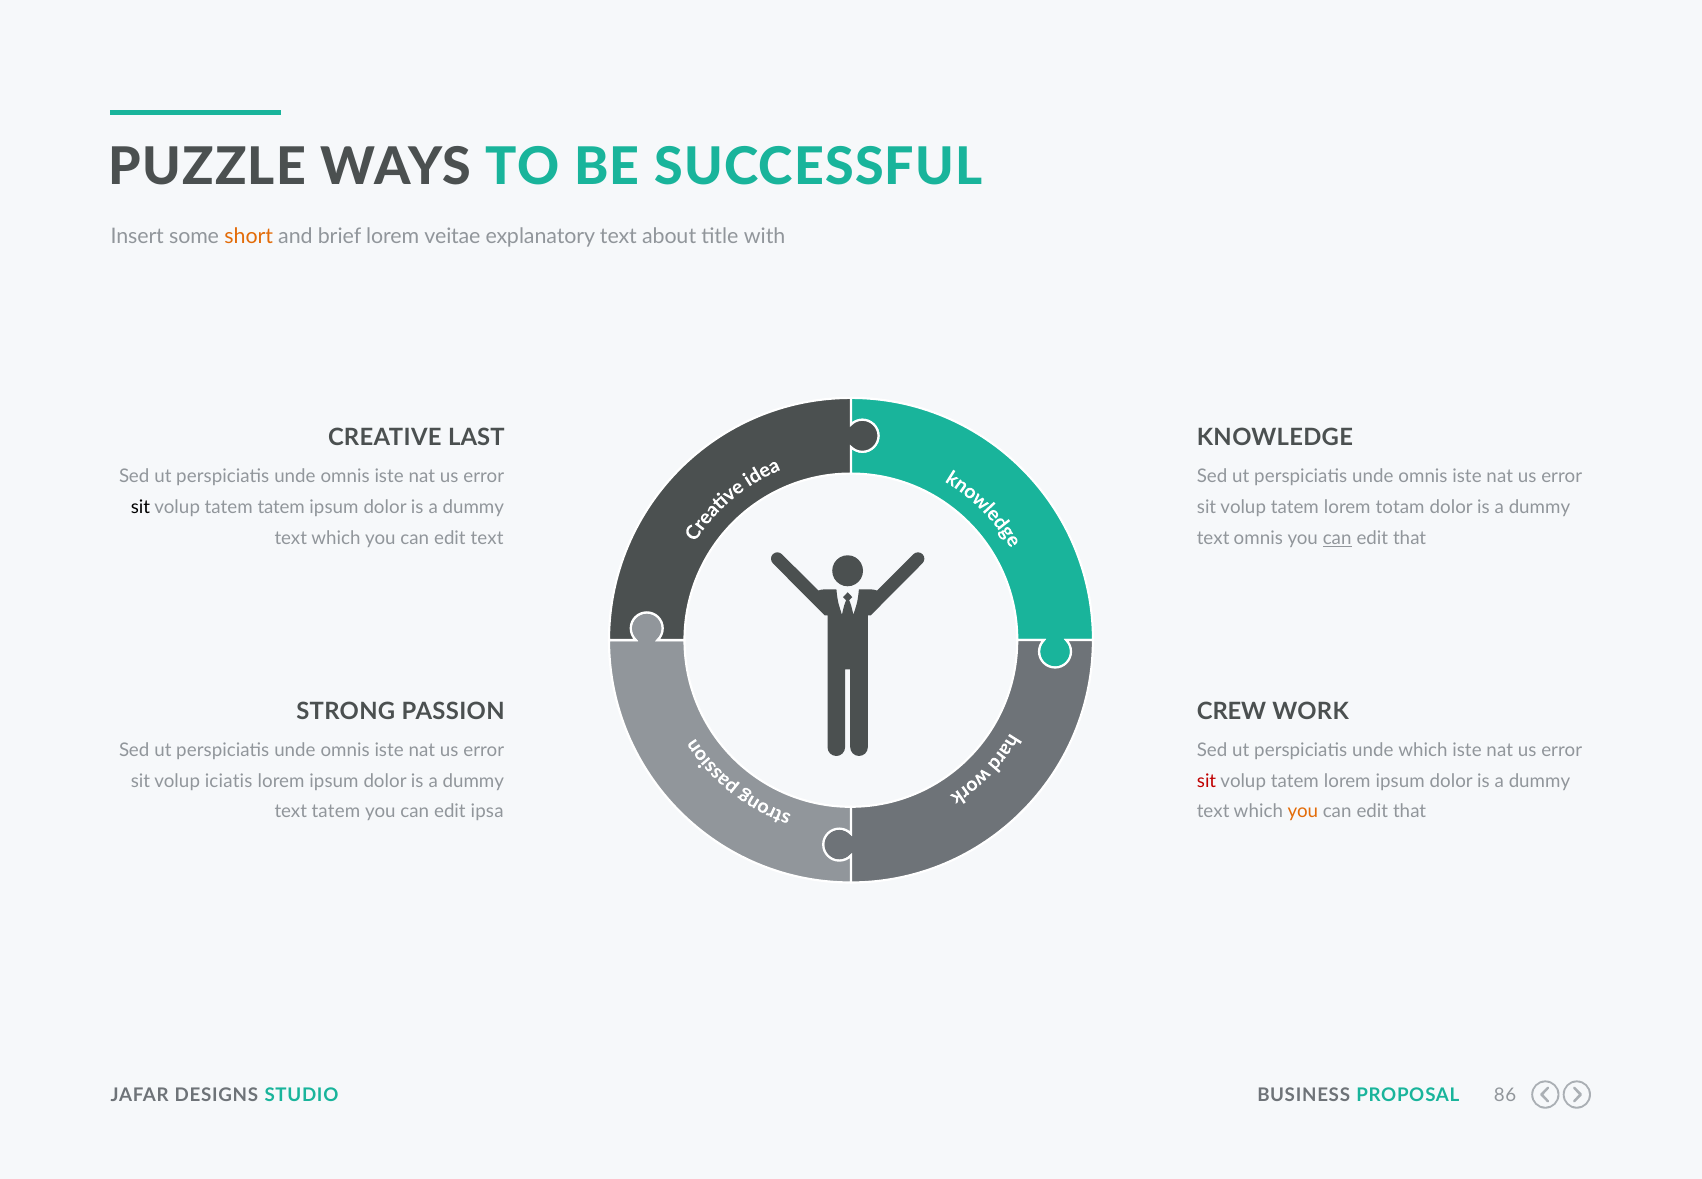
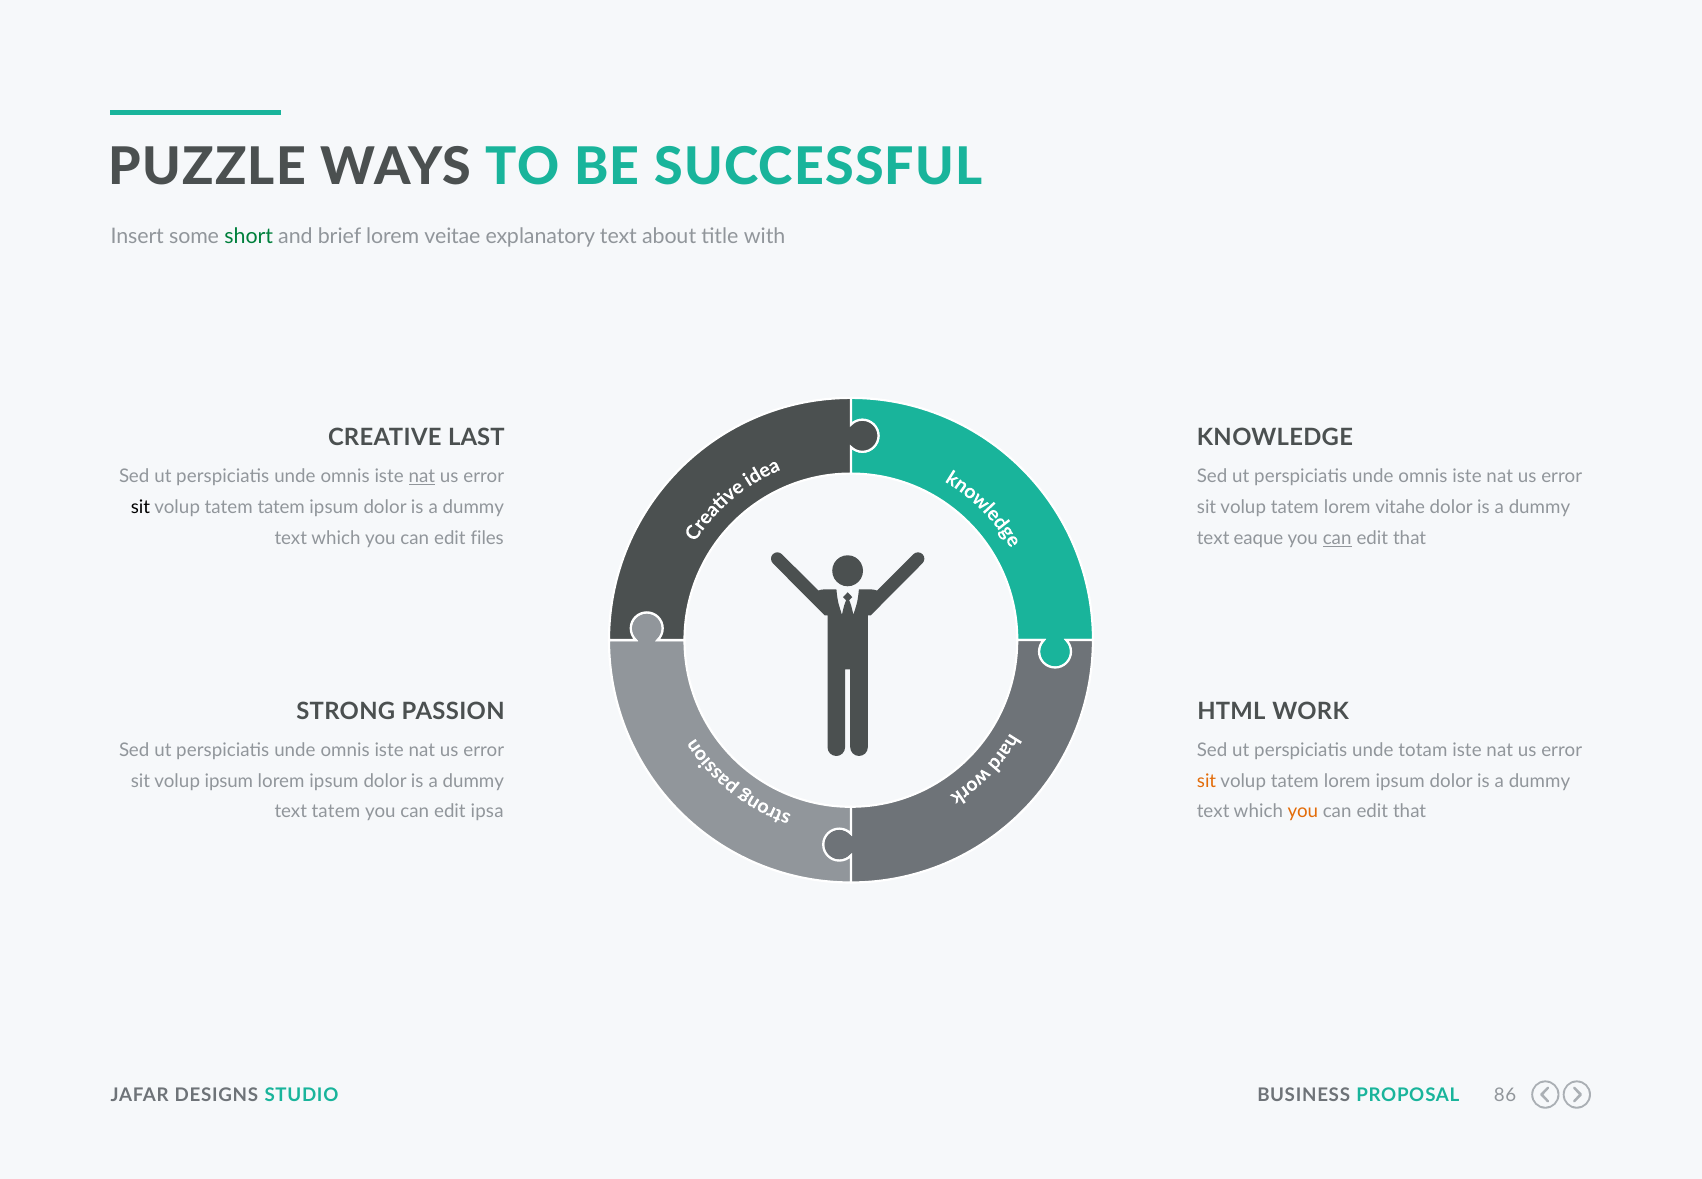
short colour: orange -> green
nat at (422, 476) underline: none -> present
totam: totam -> vitahe
edit text: text -> files
text omnis: omnis -> eaque
CREW: CREW -> HTML
unde which: which -> totam
volup iciatis: iciatis -> ipsum
sit at (1207, 780) colour: red -> orange
